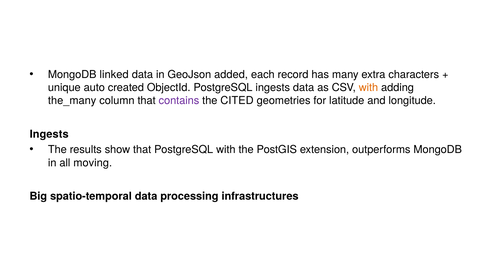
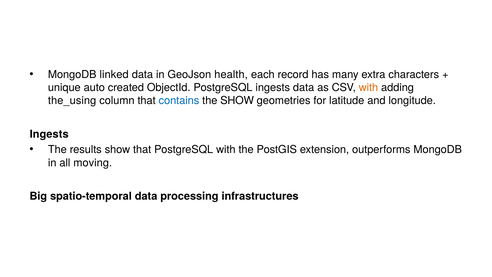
added: added -> health
the_many: the_many -> the_using
contains colour: purple -> blue
the CITED: CITED -> SHOW
